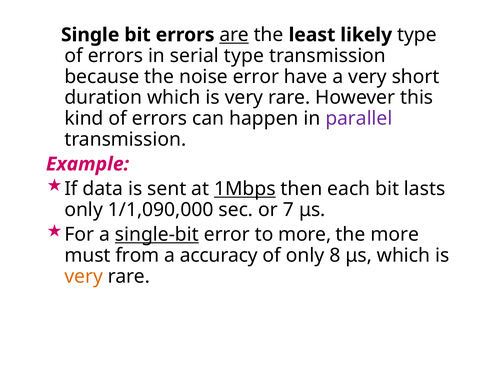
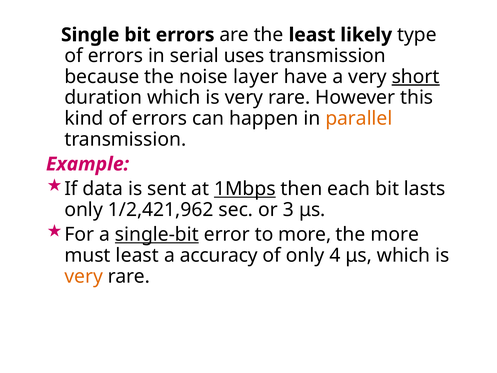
are underline: present -> none
serial type: type -> uses
noise error: error -> layer
short underline: none -> present
parallel colour: purple -> orange
1/1,090,000: 1/1,090,000 -> 1/2,421,962
7: 7 -> 3
must from: from -> least
8: 8 -> 4
